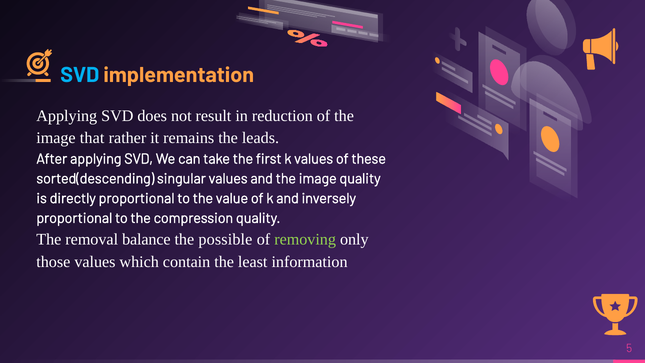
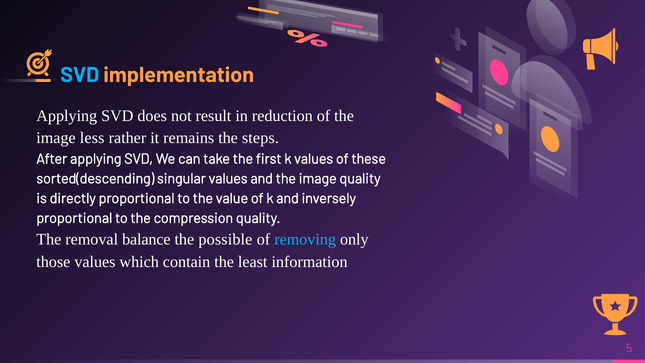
that: that -> less
leads: leads -> steps
removing colour: light green -> light blue
